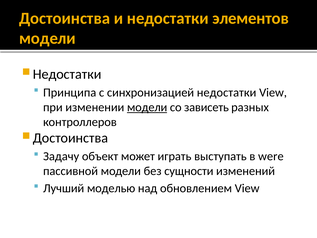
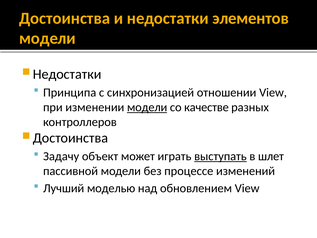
синхронизацией недостатки: недостатки -> отношении
зависеть: зависеть -> качестве
выступать underline: none -> present
were: were -> шлет
сущности: сущности -> процессе
